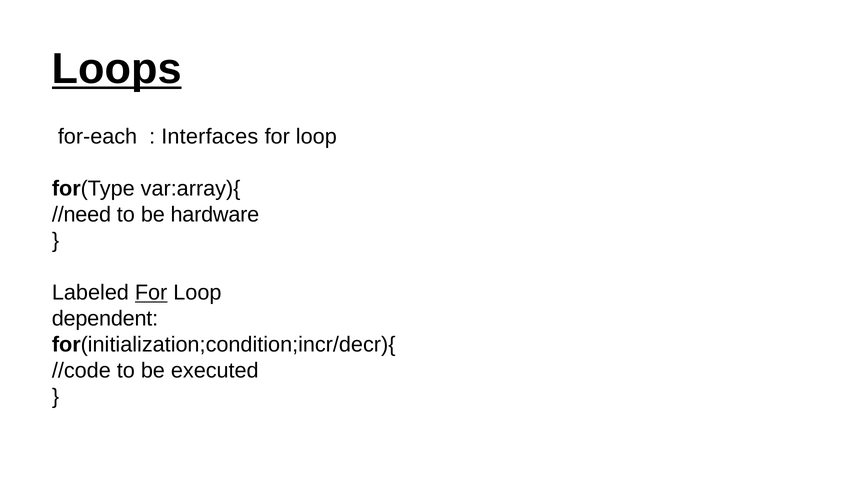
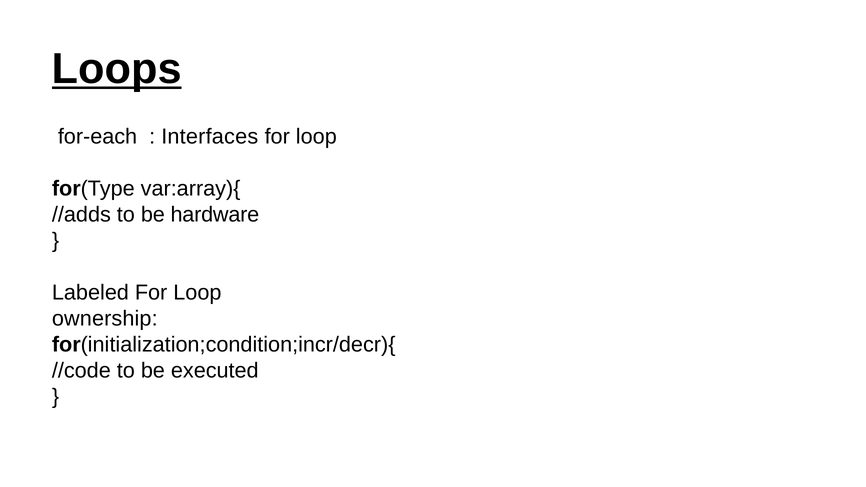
//need: //need -> //adds
For at (151, 293) underline: present -> none
dependent: dependent -> ownership
